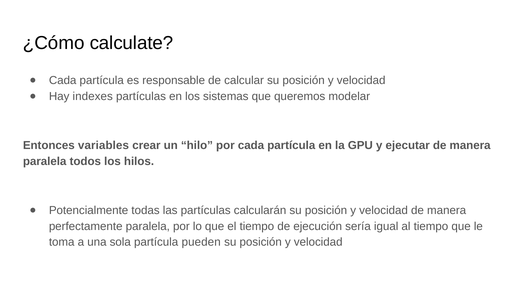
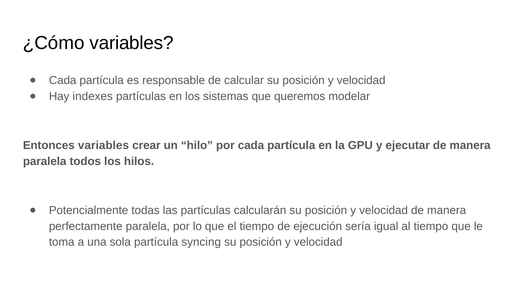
¿Cómo calculate: calculate -> variables
pueden: pueden -> syncing
